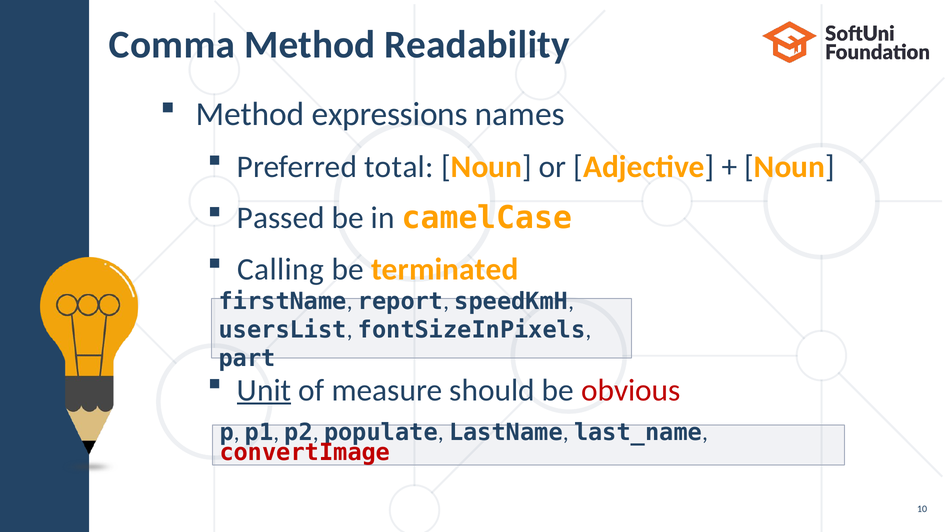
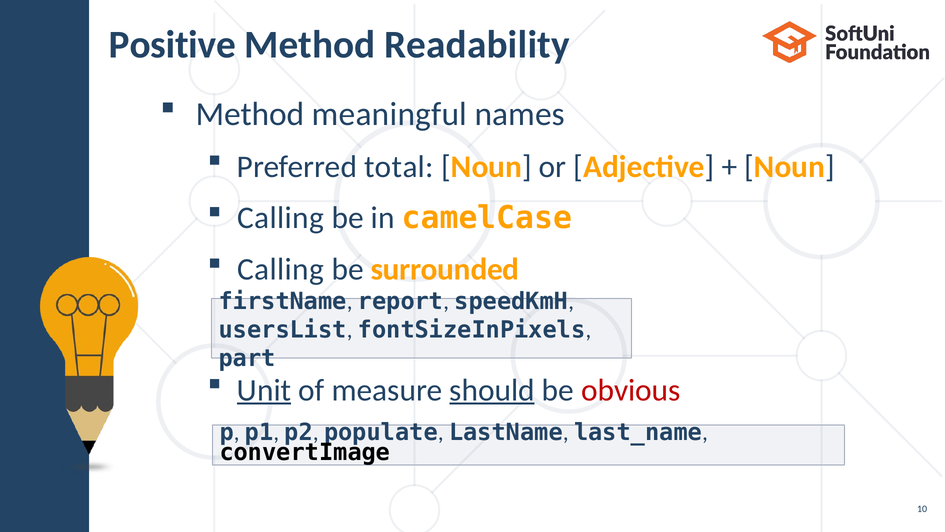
Comma: Comma -> Positive
expressions: expressions -> meaningful
Passed at (281, 218): Passed -> Calling
terminated: terminated -> surrounded
should underline: none -> present
convertImage colour: red -> black
